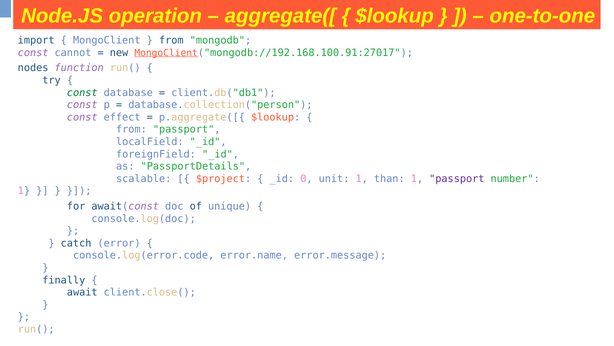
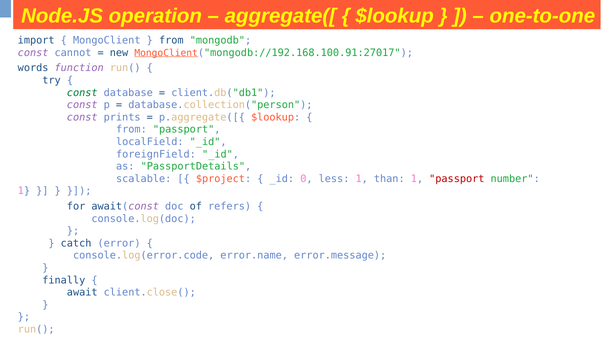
nodes: nodes -> words
effect: effect -> prints
unit: unit -> less
passport at (457, 178) colour: purple -> red
unique: unique -> refers
